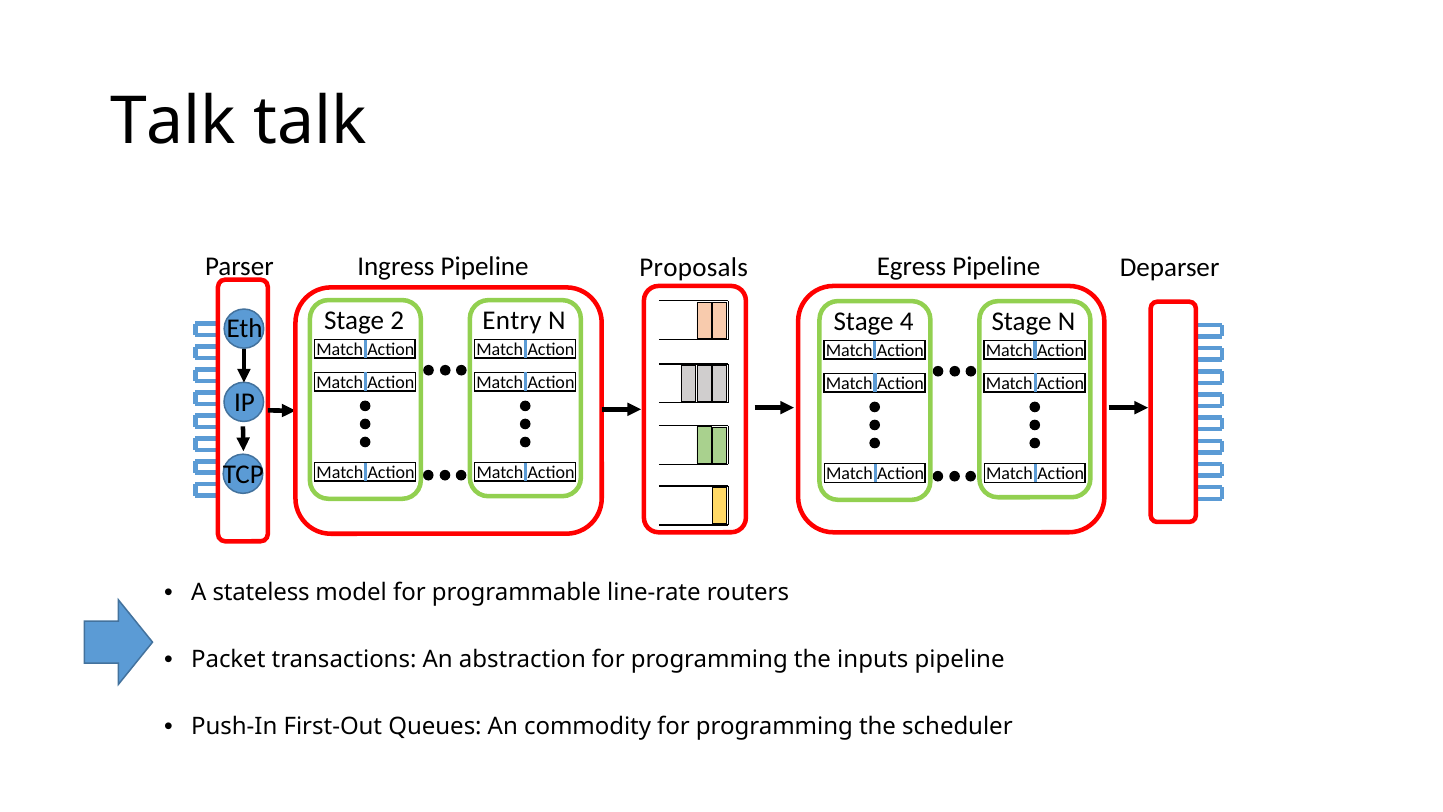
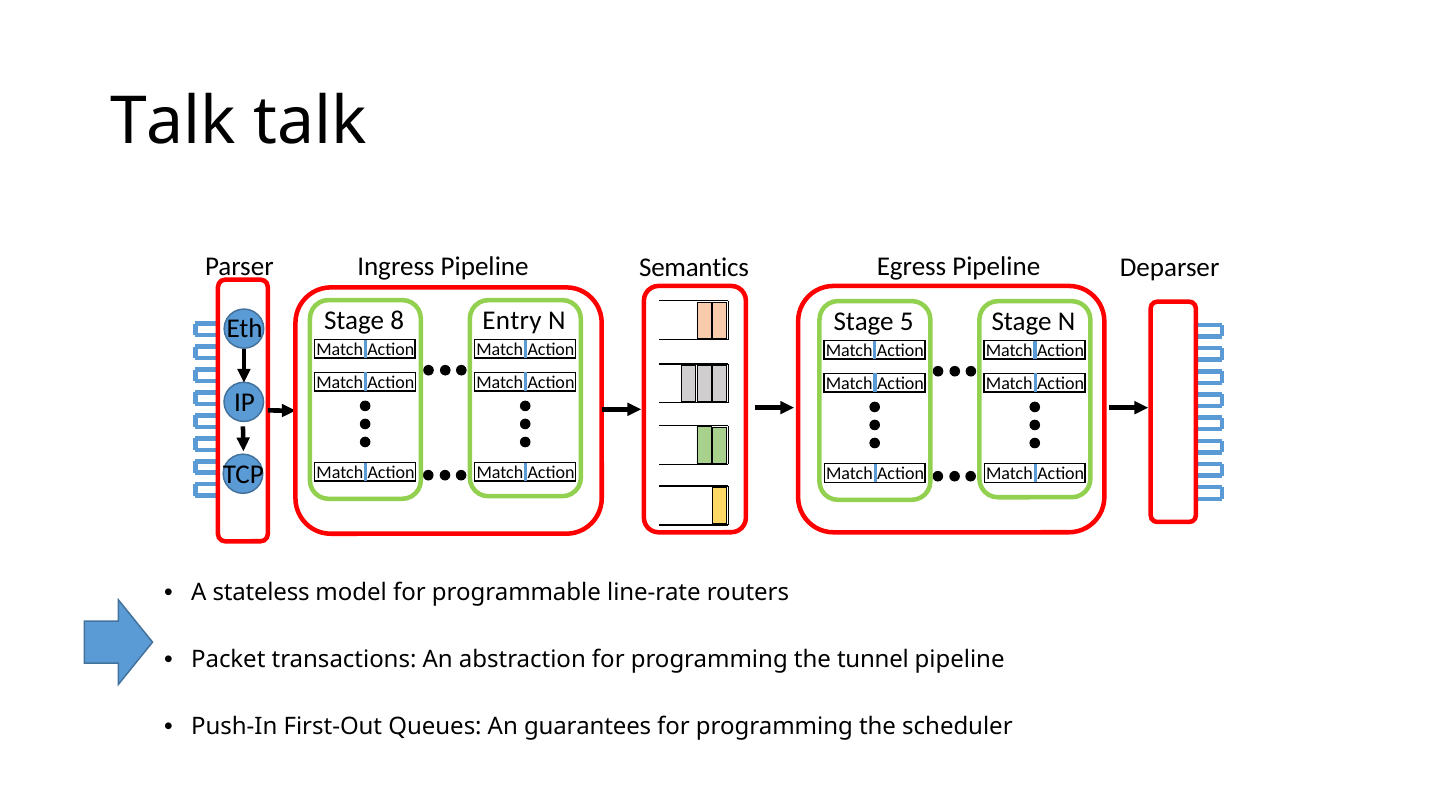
Proposals: Proposals -> Semantics
2: 2 -> 8
4: 4 -> 5
inputs: inputs -> tunnel
commodity: commodity -> guarantees
